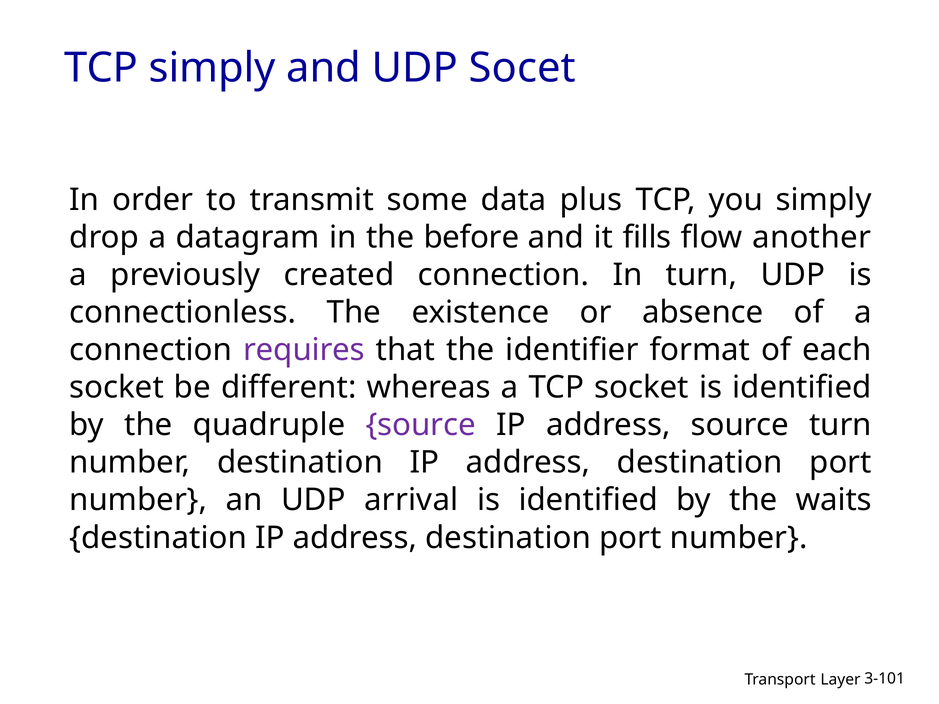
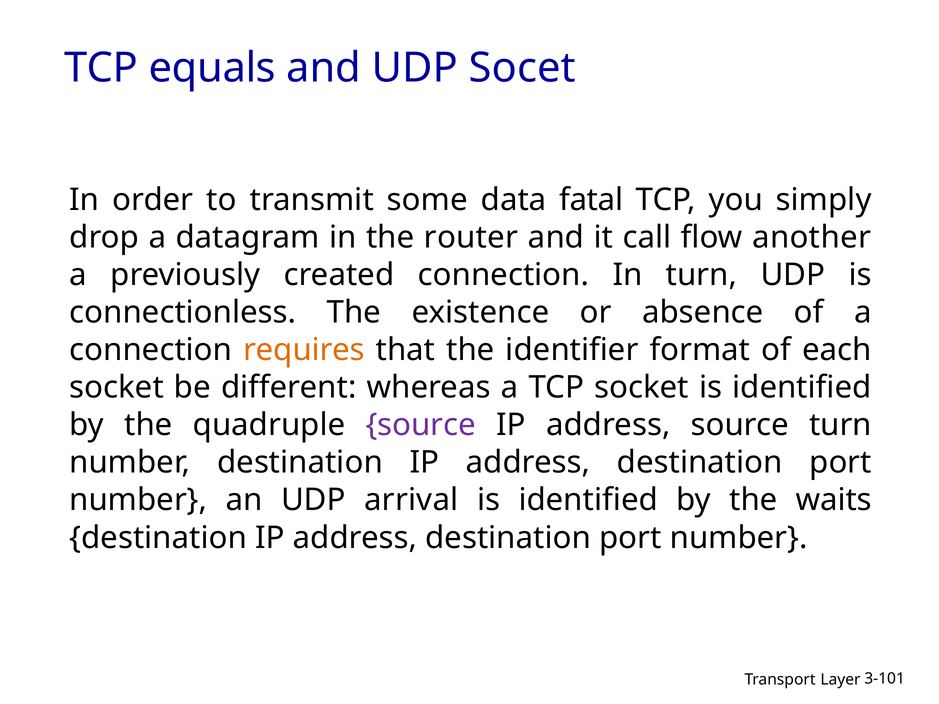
TCP simply: simply -> equals
plus: plus -> fatal
before: before -> router
fills: fills -> call
requires colour: purple -> orange
